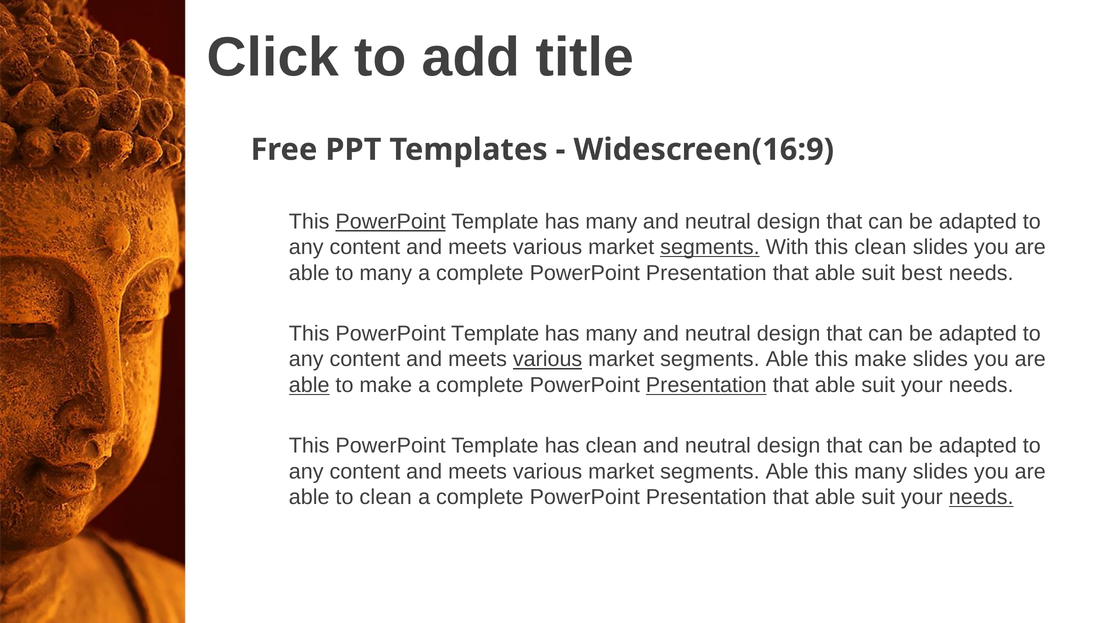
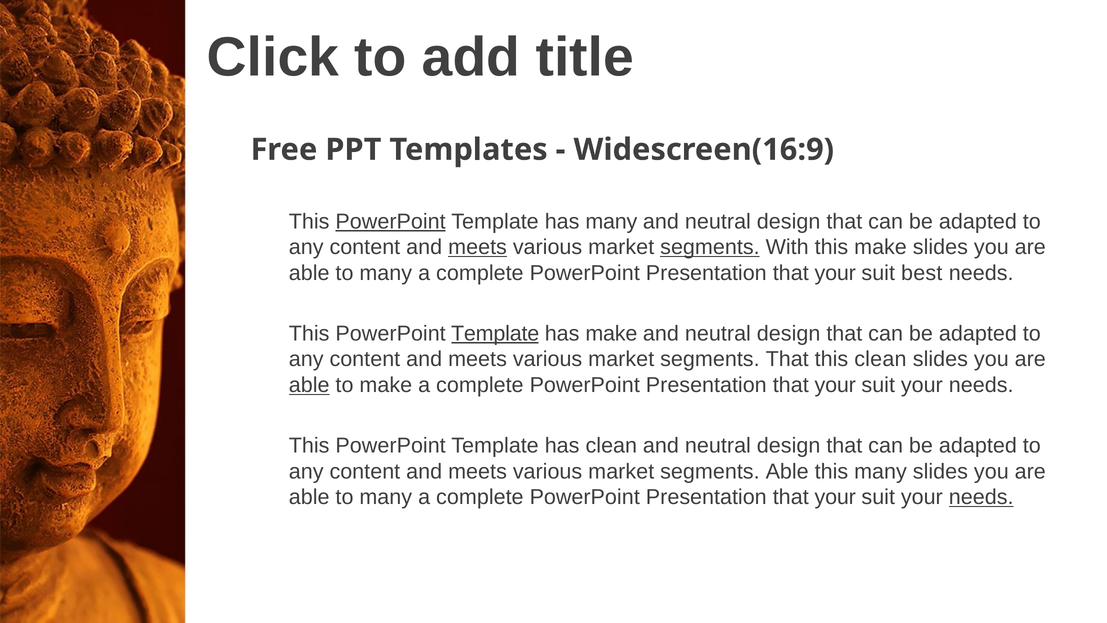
meets at (478, 247) underline: none -> present
this clean: clean -> make
able at (835, 273): able -> your
Template at (495, 333) underline: none -> present
many at (611, 333): many -> make
various at (548, 359) underline: present -> none
Able at (787, 359): Able -> That
this make: make -> clean
Presentation at (706, 385) underline: present -> none
able at (835, 385): able -> your
clean at (386, 497): clean -> many
able at (835, 497): able -> your
